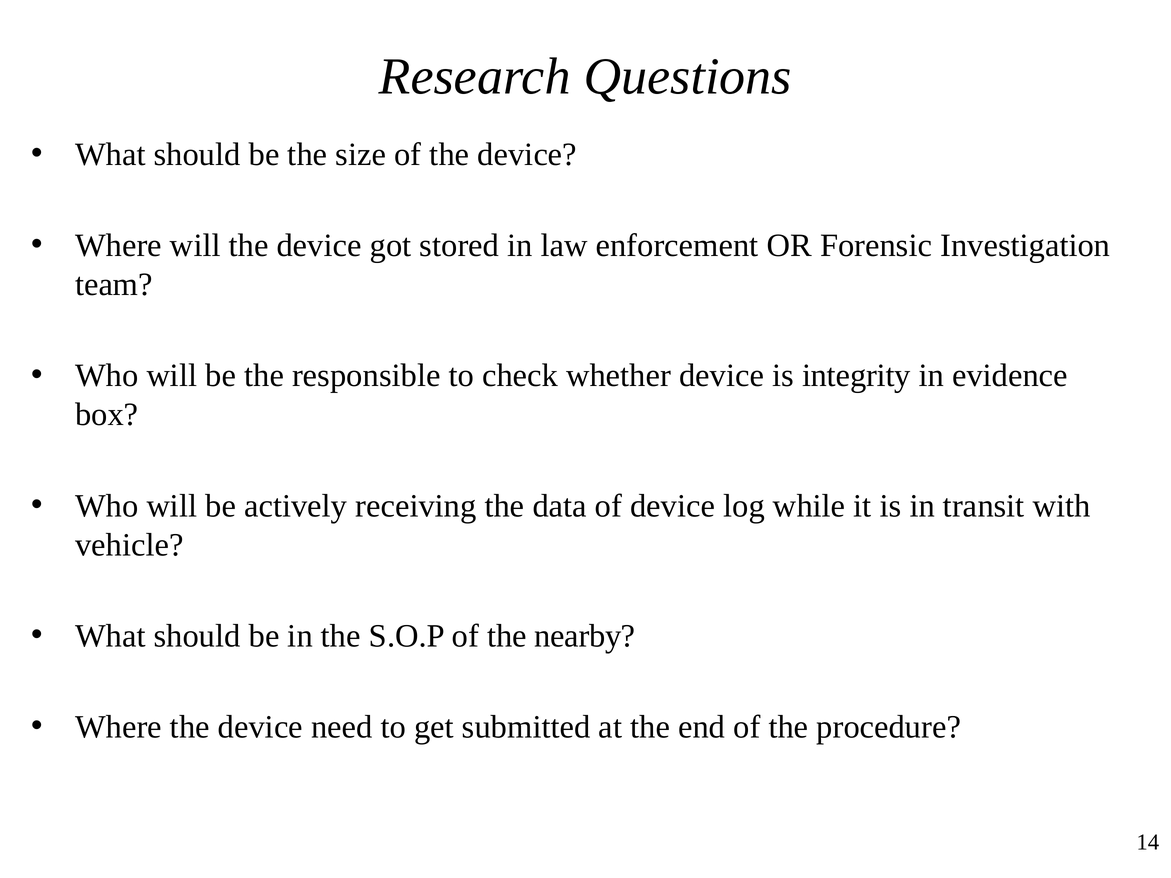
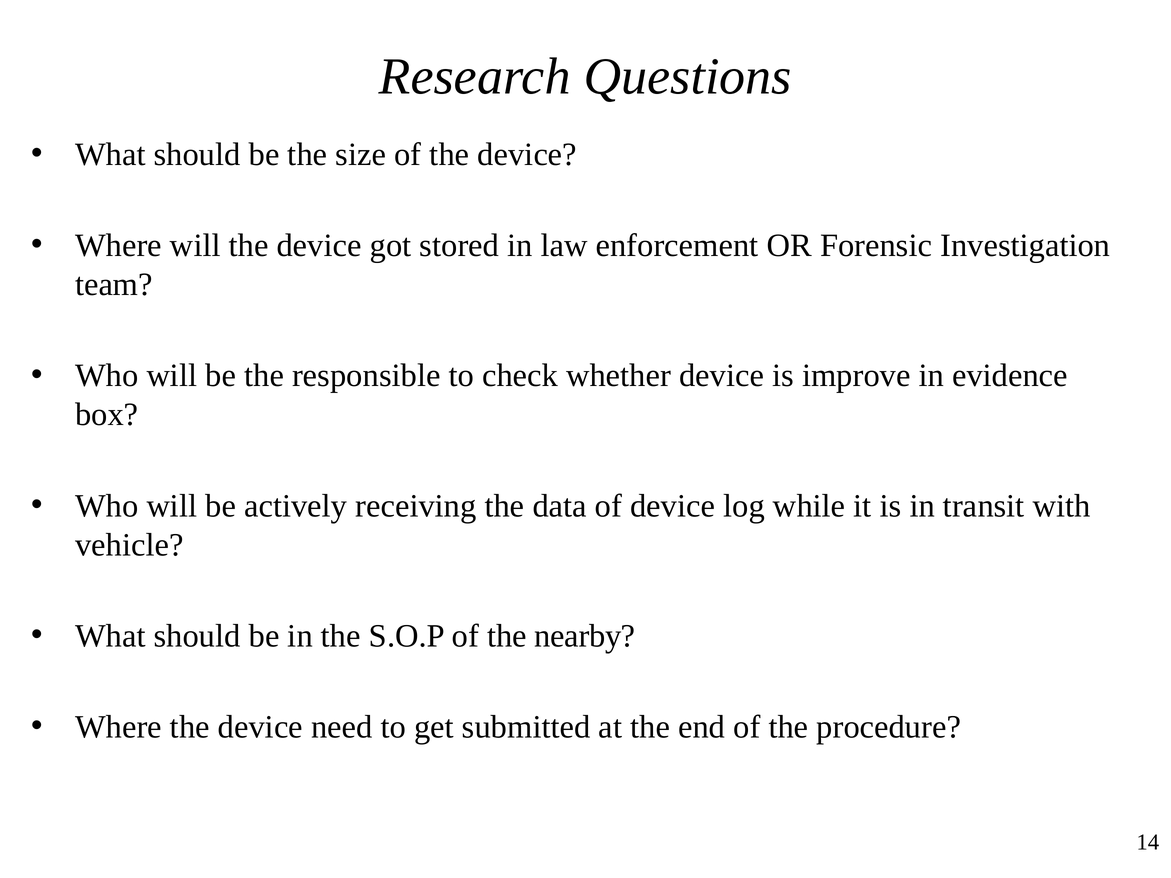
integrity: integrity -> improve
